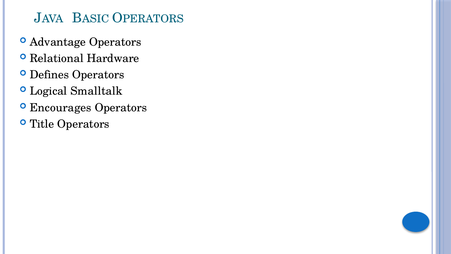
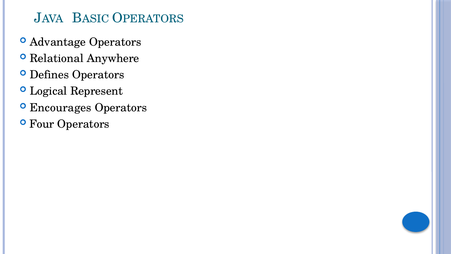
Hardware: Hardware -> Anywhere
Smalltalk: Smalltalk -> Represent
Title: Title -> Four
